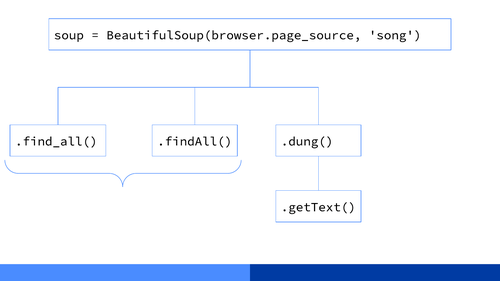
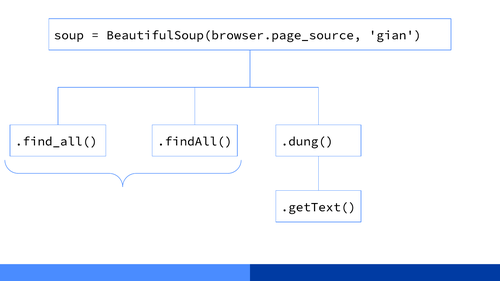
song: song -> gian
